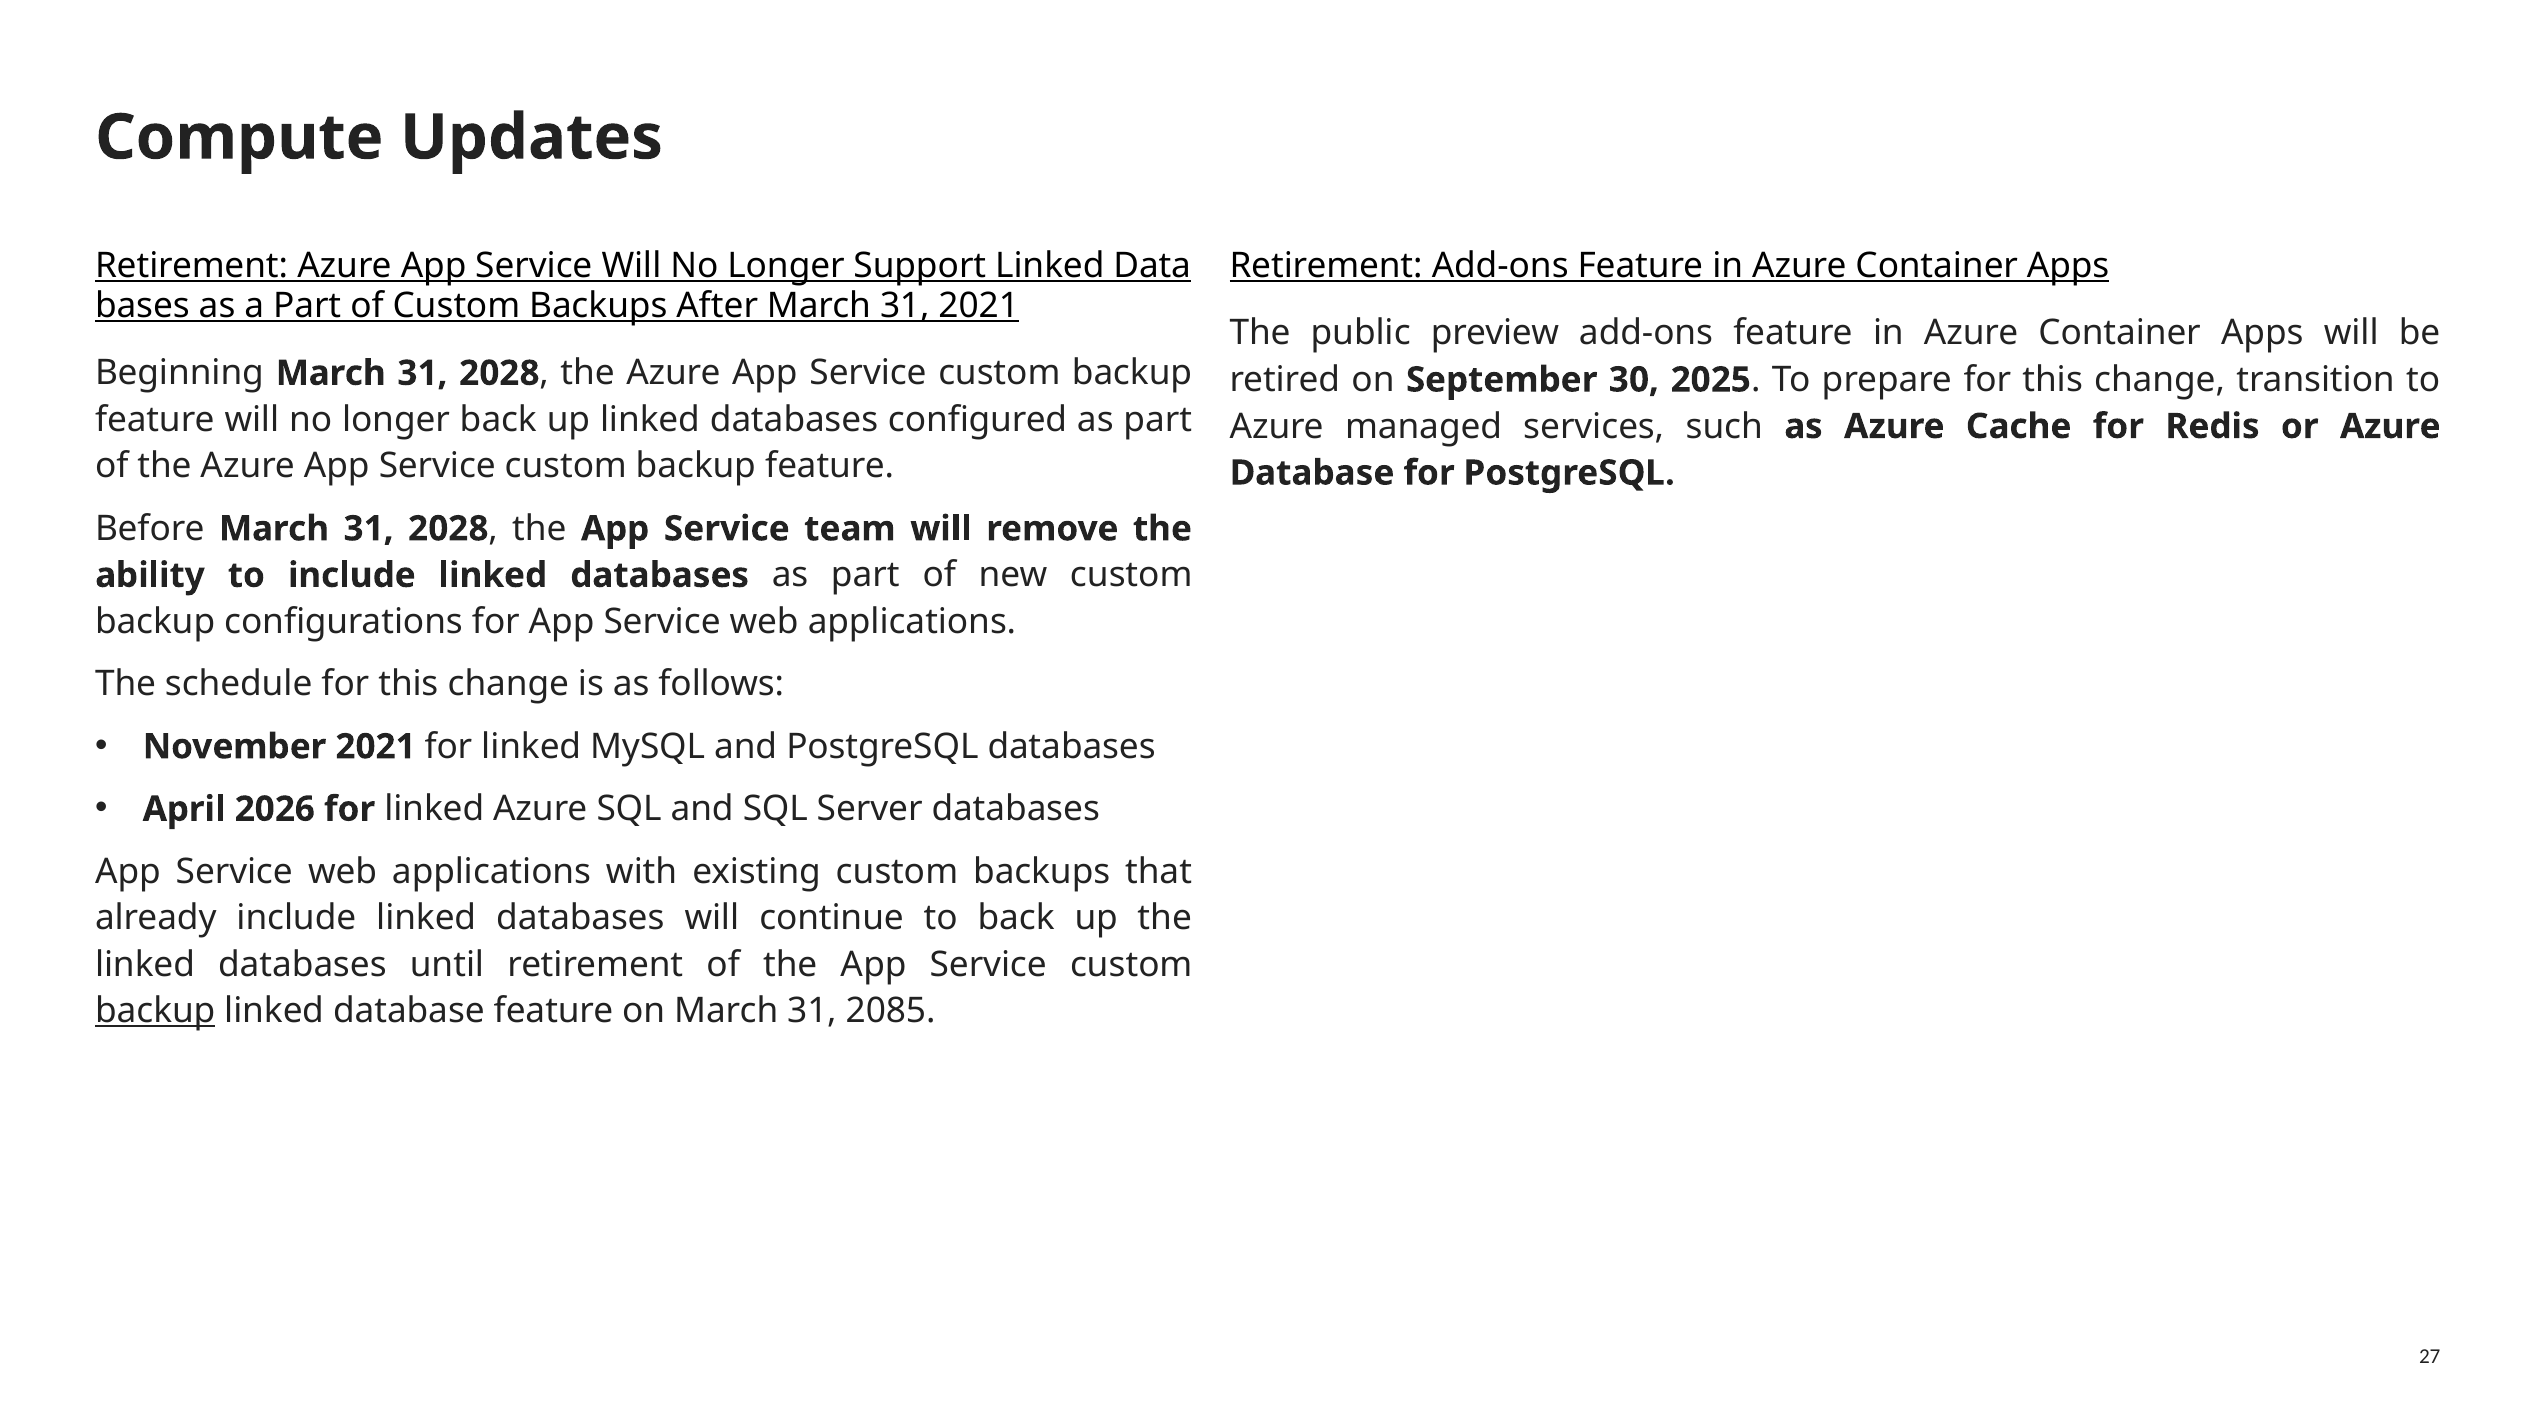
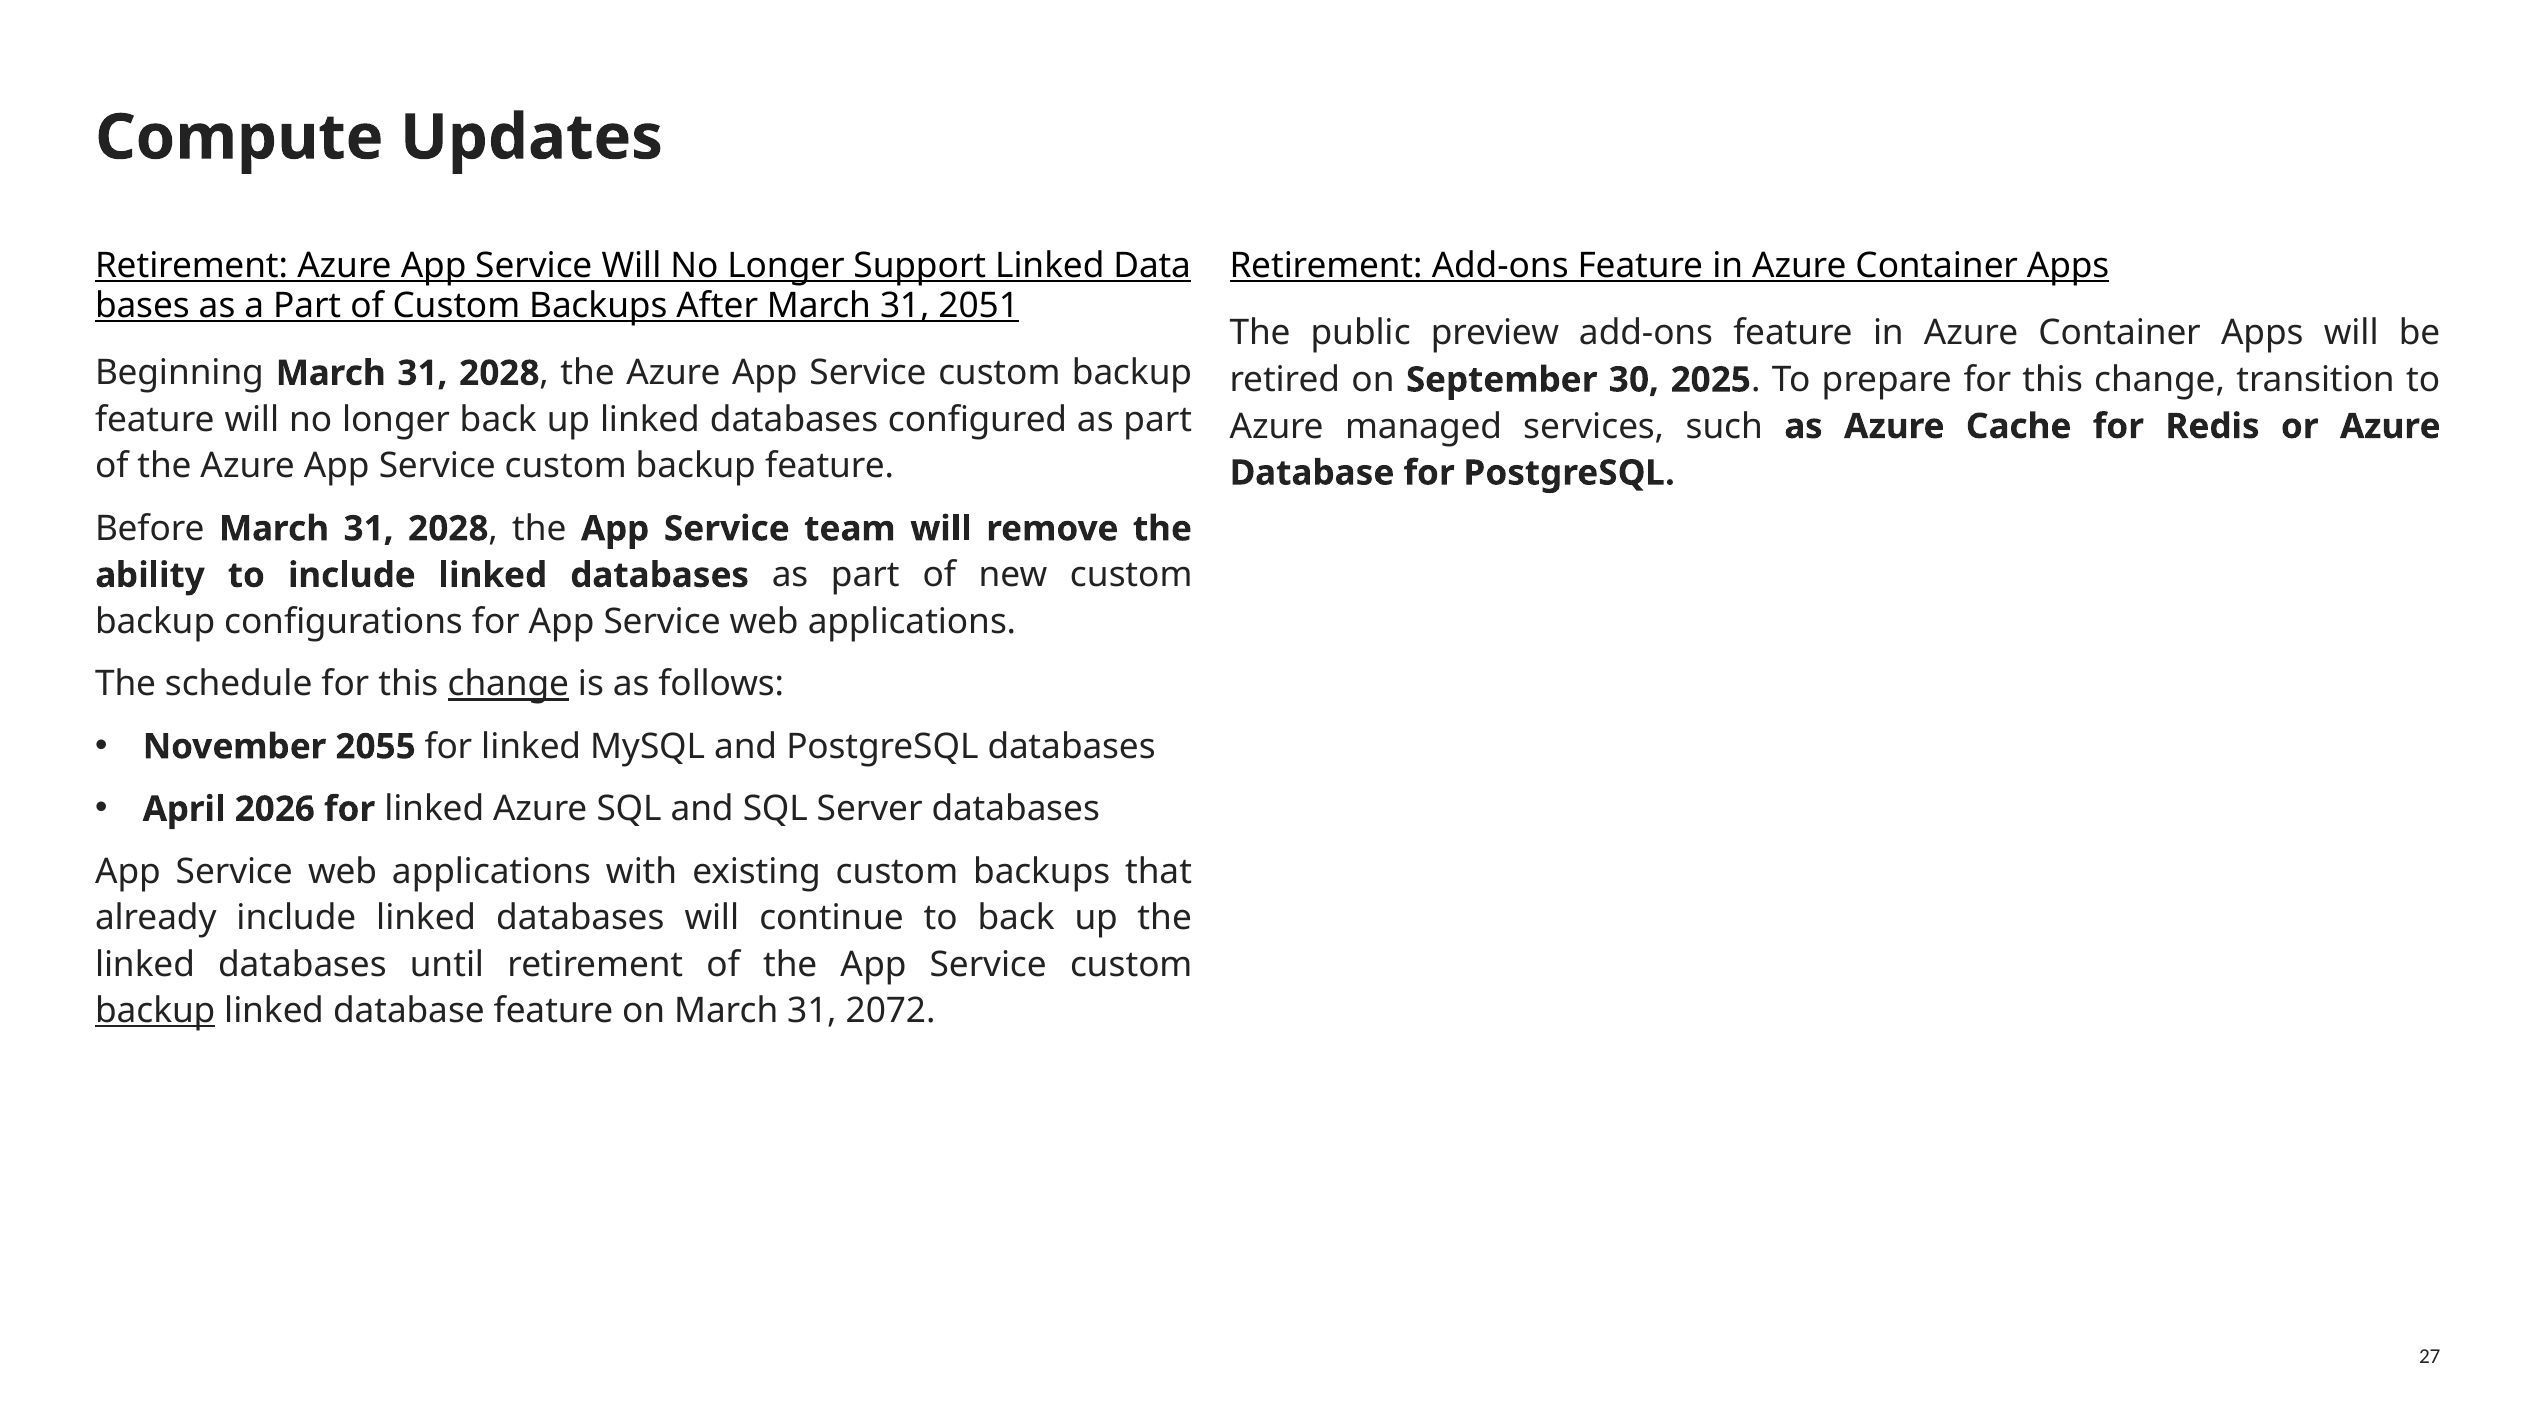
31 2021: 2021 -> 2051
change at (508, 684) underline: none -> present
November 2021: 2021 -> 2055
2085: 2085 -> 2072
